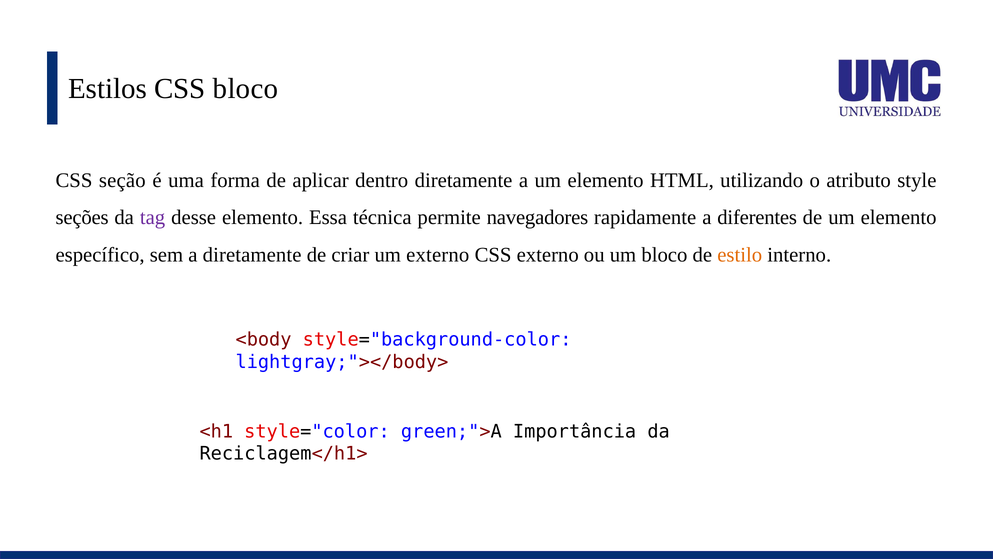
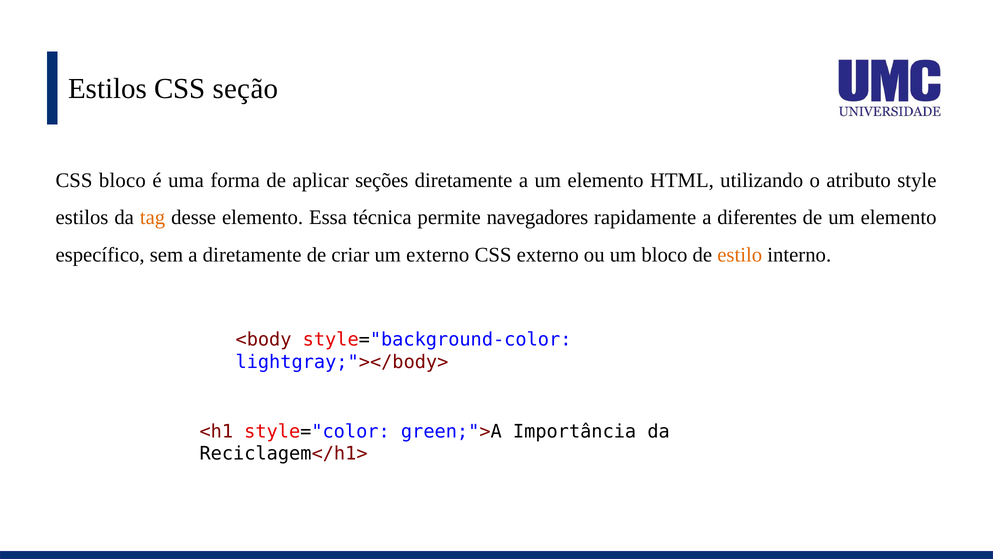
CSS bloco: bloco -> seção
CSS seção: seção -> bloco
dentro: dentro -> seções
seções at (82, 217): seções -> estilos
tag colour: purple -> orange
